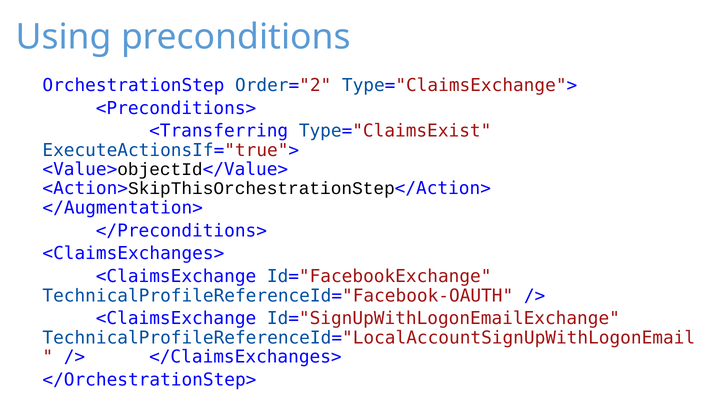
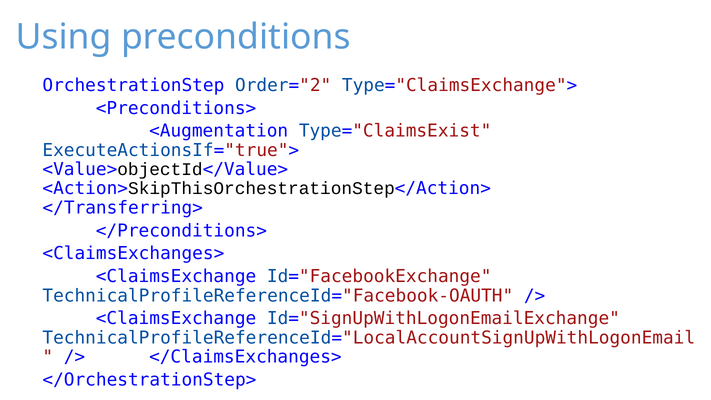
<Transferring: <Transferring -> <Augmentation
</Augmentation>: </Augmentation> -> </Transferring>
